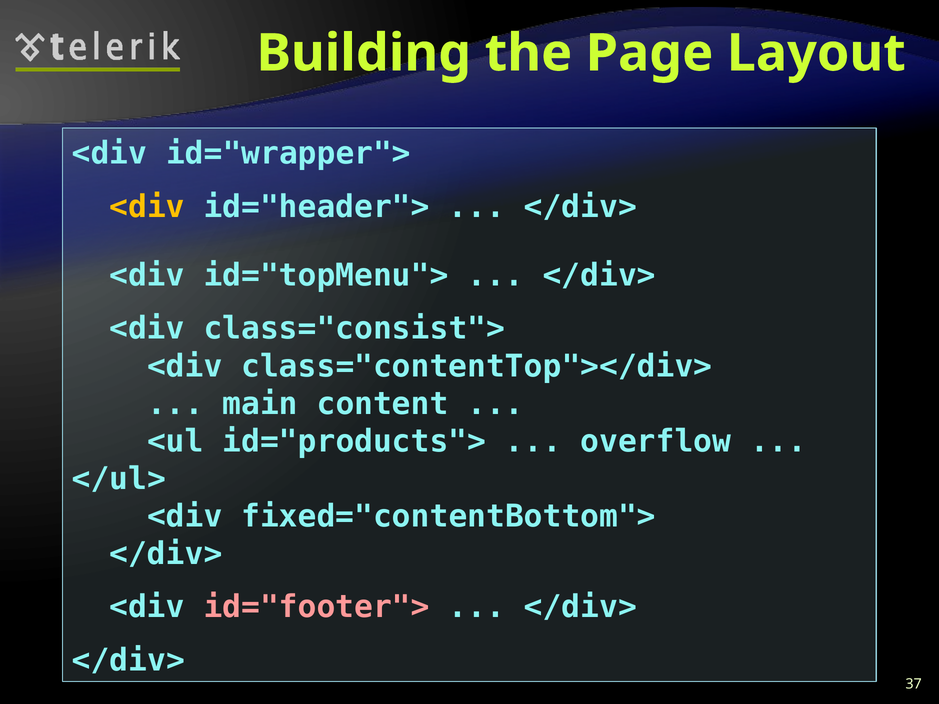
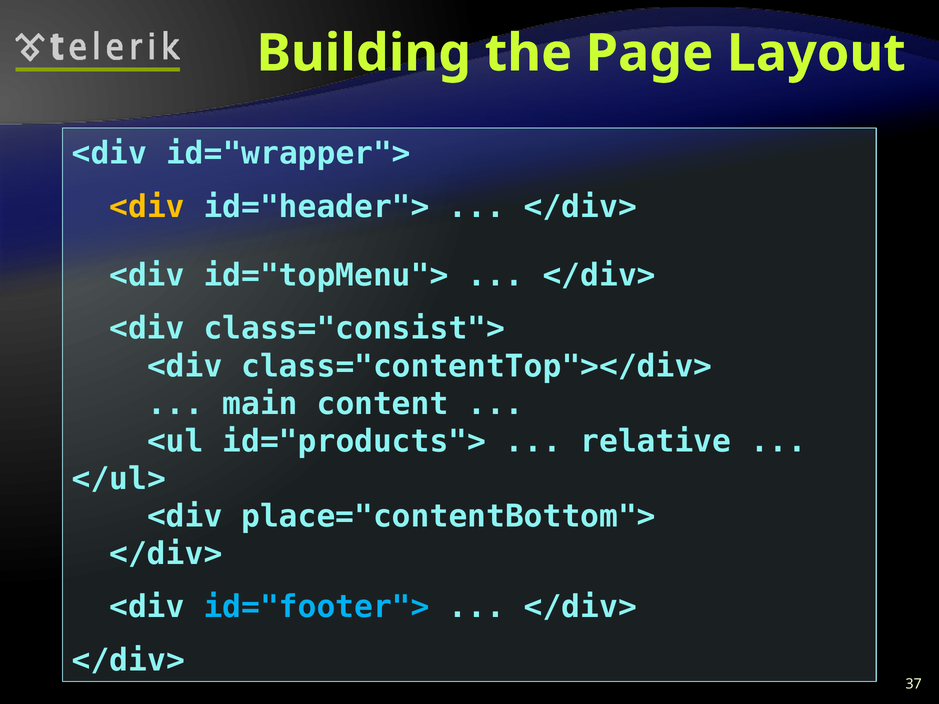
overflow: overflow -> relative
fixed="contentBottom">: fixed="contentBottom"> -> place="contentBottom">
id="footer"> colour: pink -> light blue
